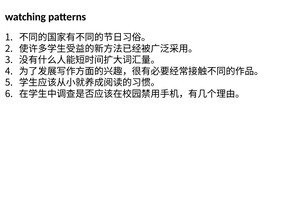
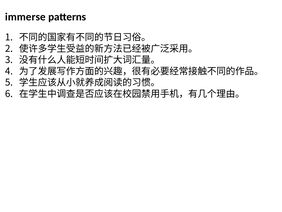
watching: watching -> immerse
